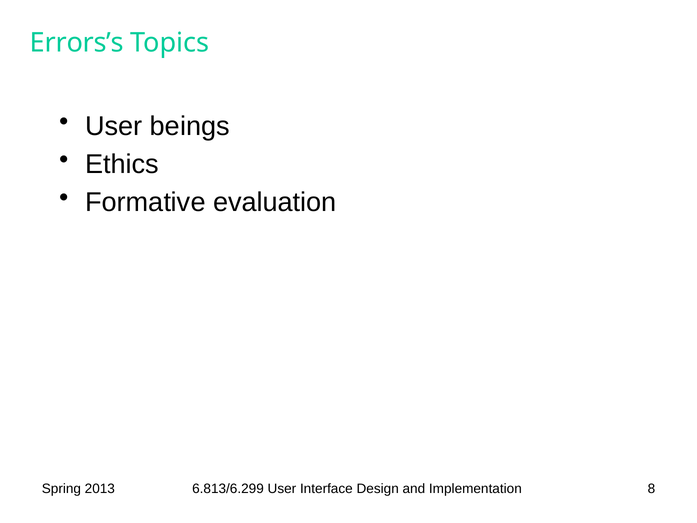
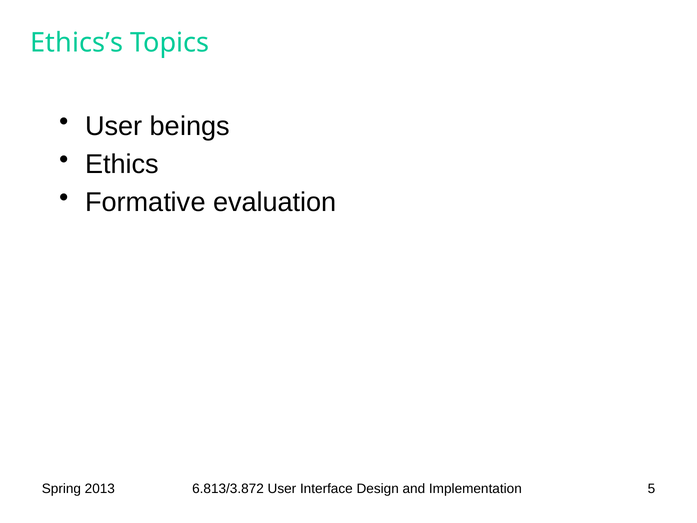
Errors’s: Errors’s -> Ethics’s
6.813/6.299: 6.813/6.299 -> 6.813/3.872
8: 8 -> 5
